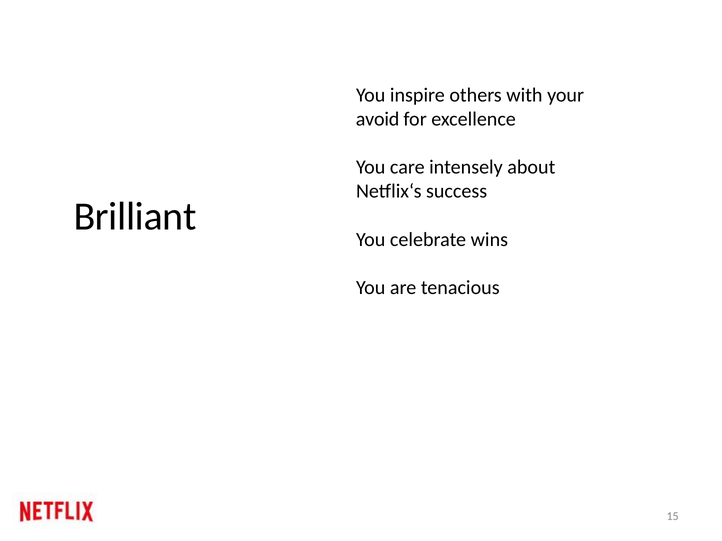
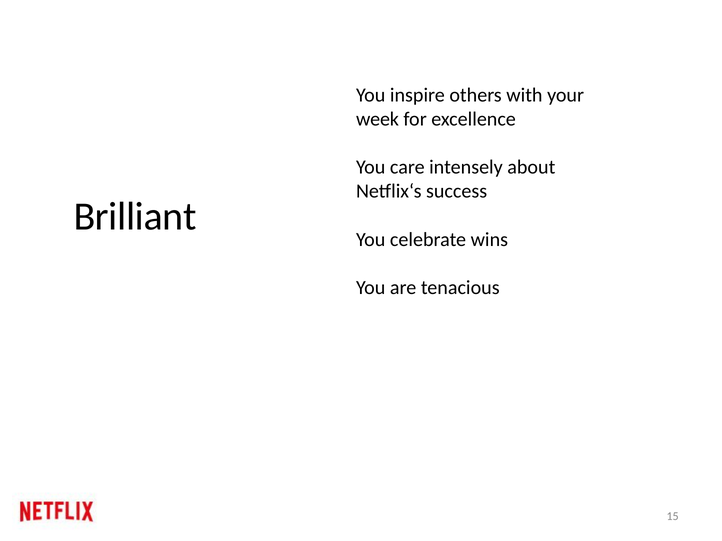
avoid: avoid -> week
